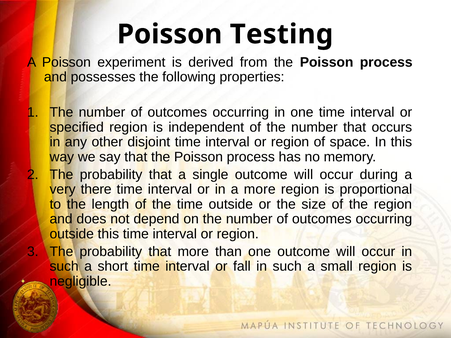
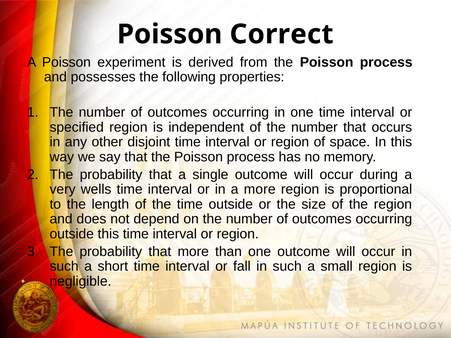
Testing: Testing -> Correct
there: there -> wells
